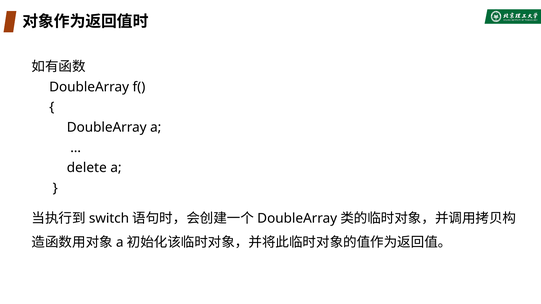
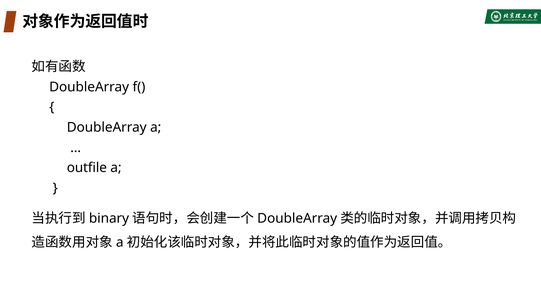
delete: delete -> outfile
switch: switch -> binary
